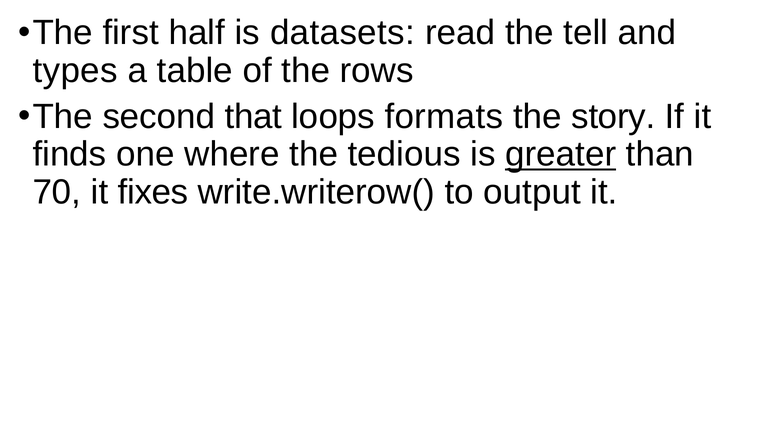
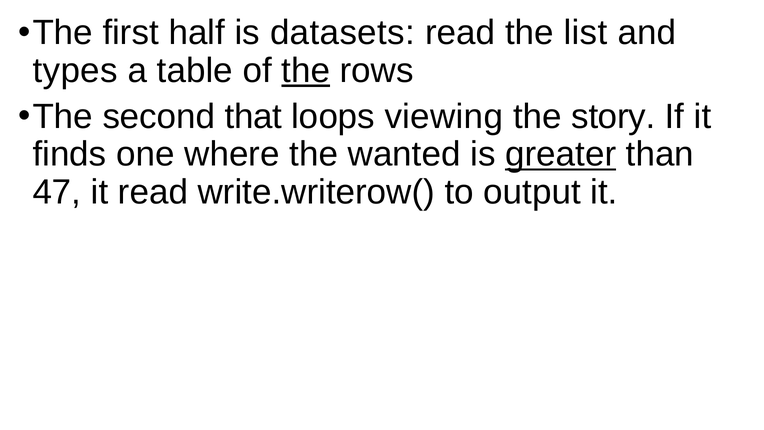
tell: tell -> list
the at (306, 71) underline: none -> present
formats: formats -> viewing
tedious: tedious -> wanted
70: 70 -> 47
it fixes: fixes -> read
